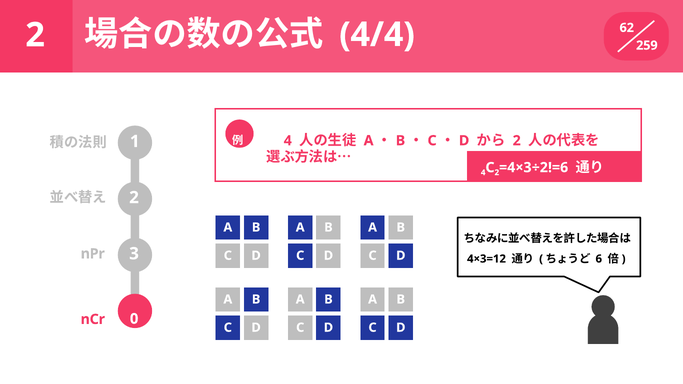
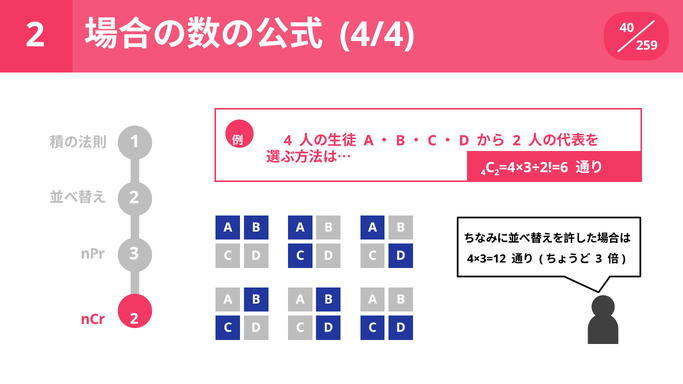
62: 62 -> 40
6 at (599, 259): 6 -> 3
nCr 0: 0 -> 2
